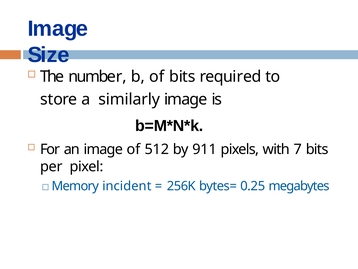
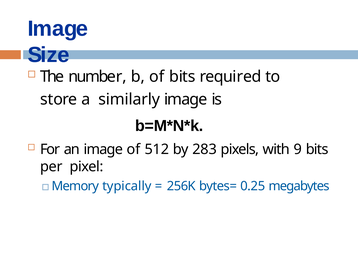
911: 911 -> 283
7: 7 -> 9
incident: incident -> typically
